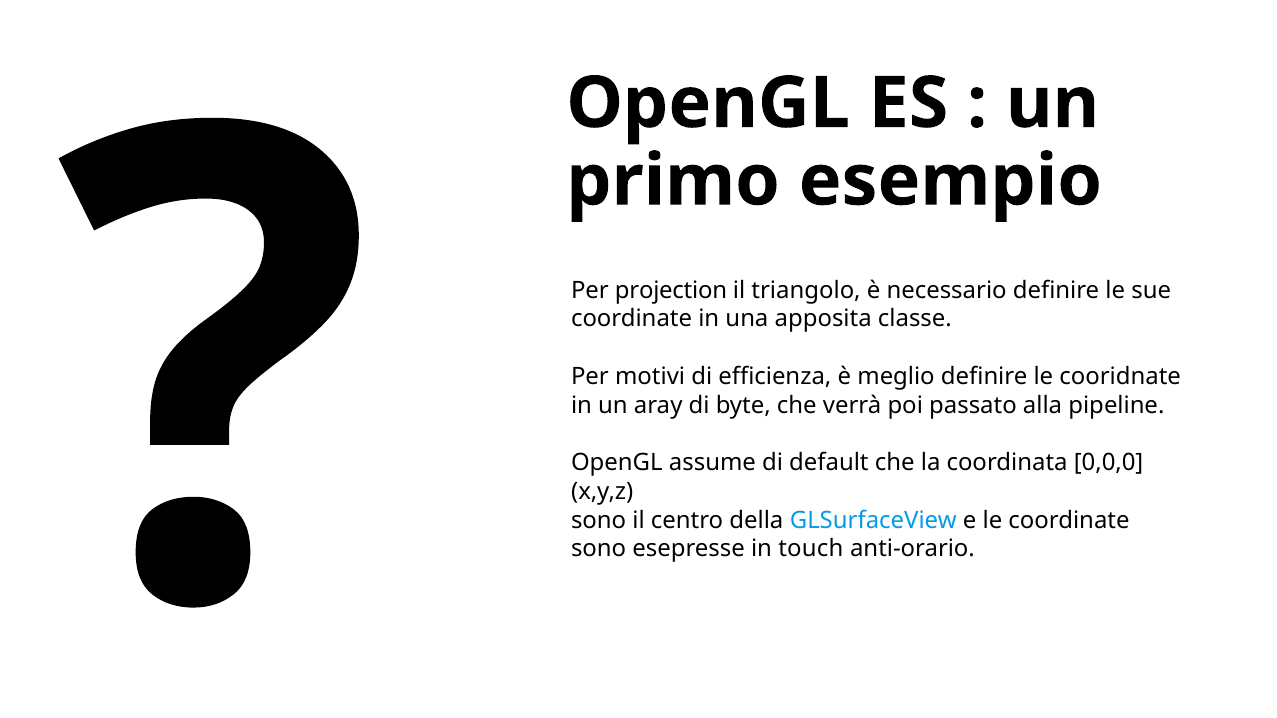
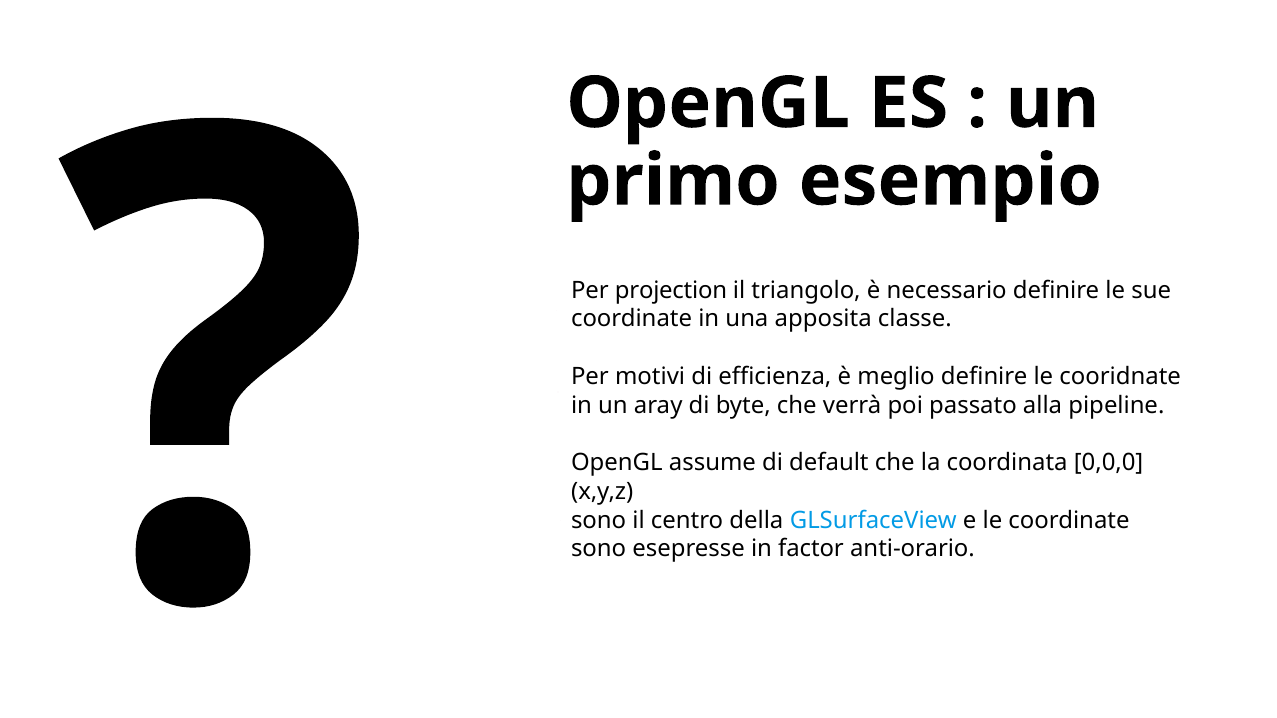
touch: touch -> factor
